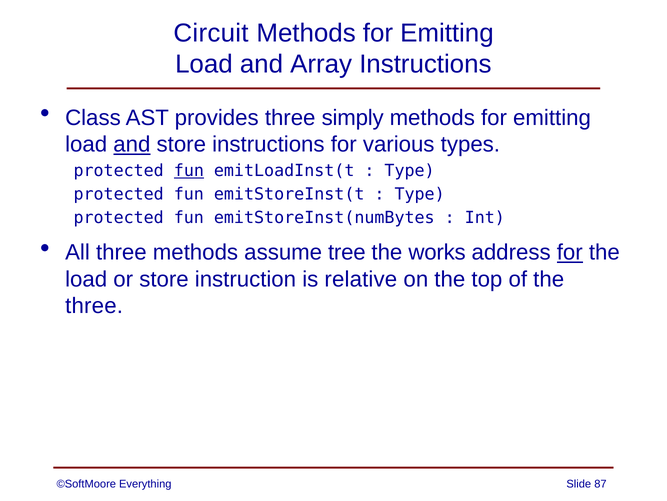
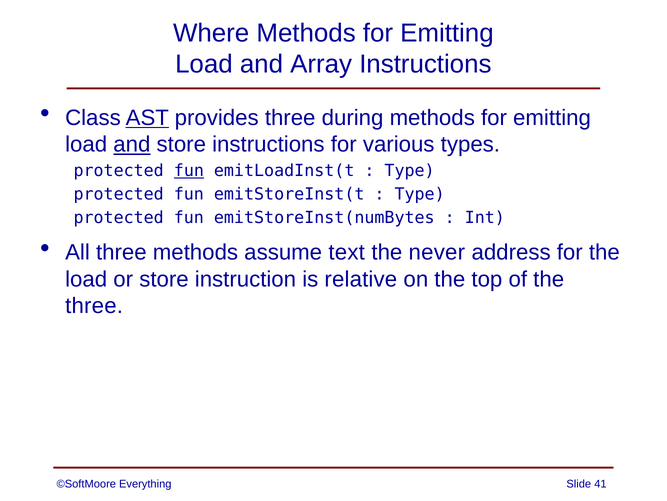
Circuit: Circuit -> Where
AST underline: none -> present
simply: simply -> during
tree: tree -> text
works: works -> never
for at (570, 252) underline: present -> none
87: 87 -> 41
